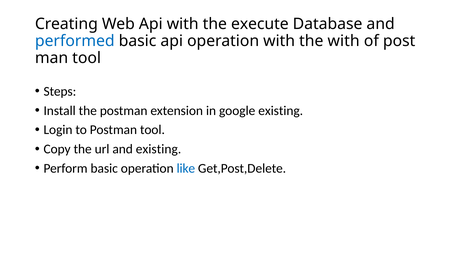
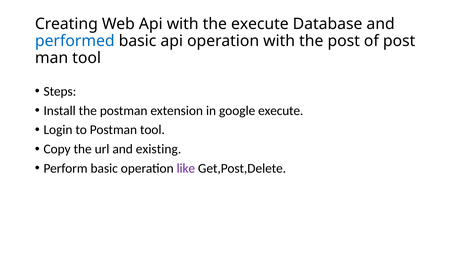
the with: with -> post
google existing: existing -> execute
like colour: blue -> purple
